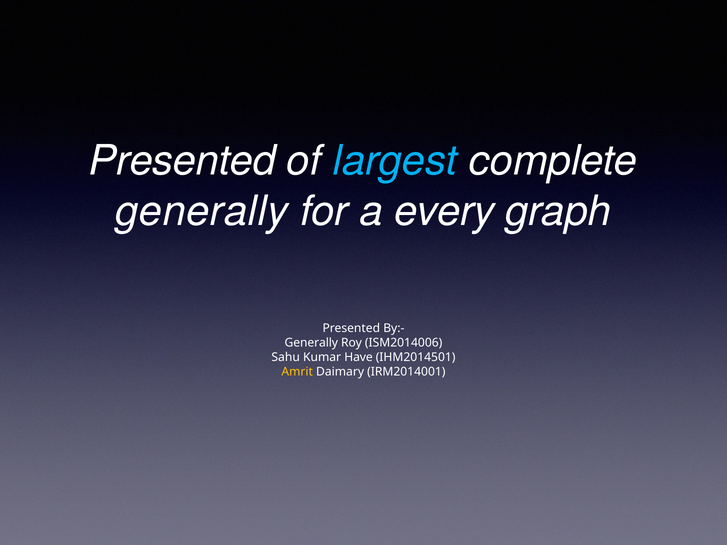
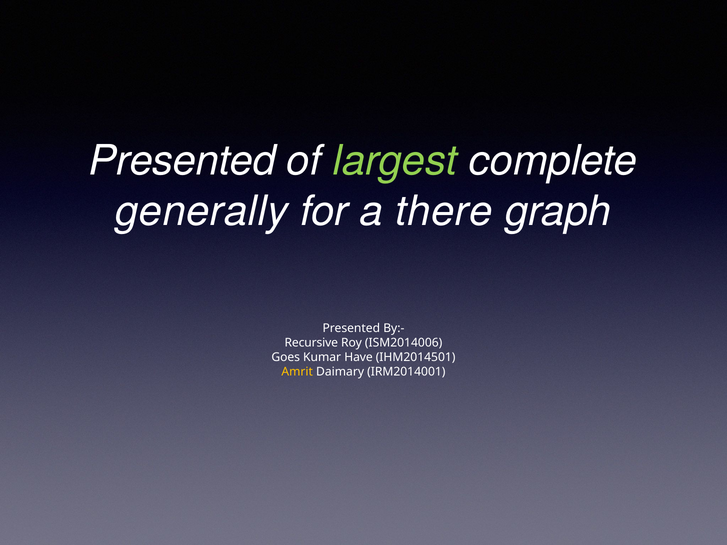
largest colour: light blue -> light green
every: every -> there
Generally at (311, 343): Generally -> Recursive
Sahu: Sahu -> Goes
